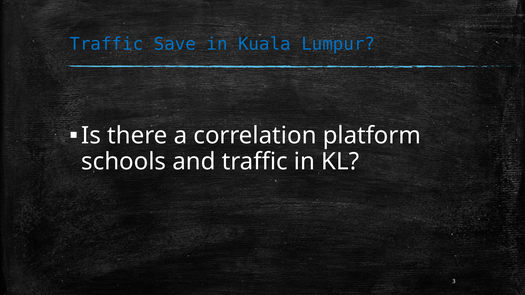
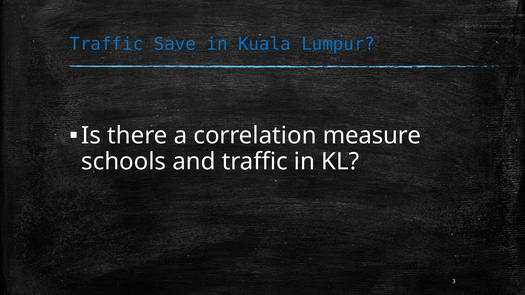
platform: platform -> measure
